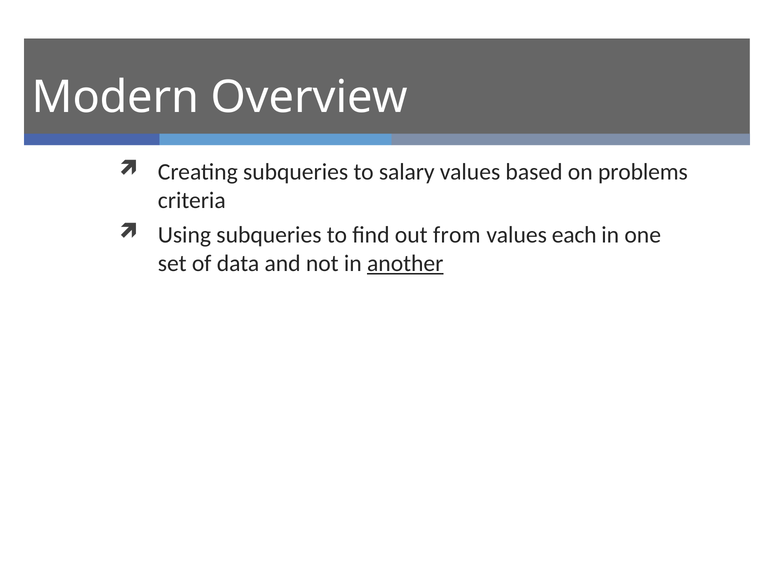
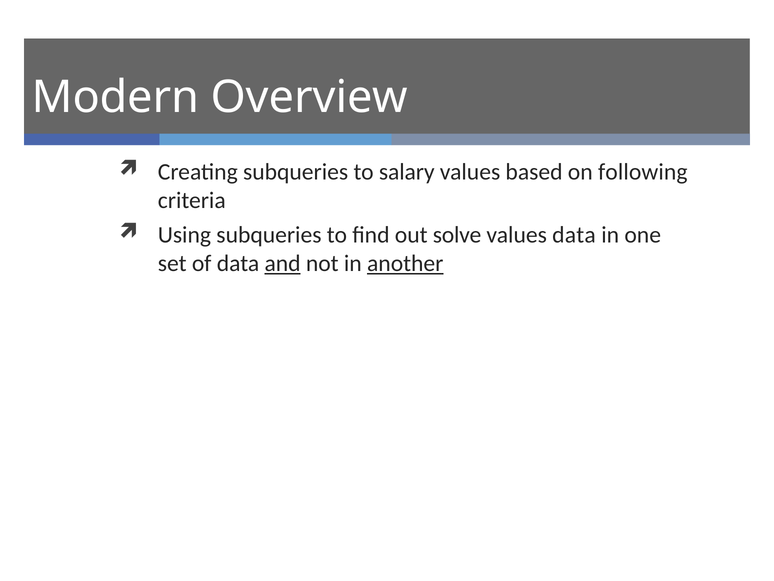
problems: problems -> following
from: from -> solve
values each: each -> data
and underline: none -> present
